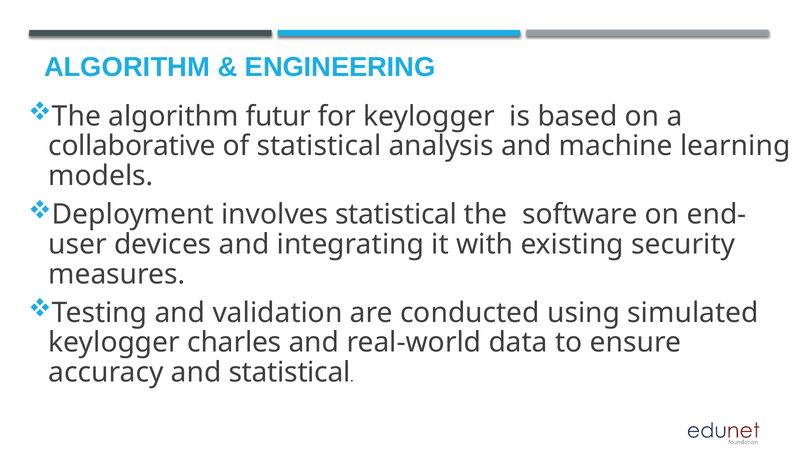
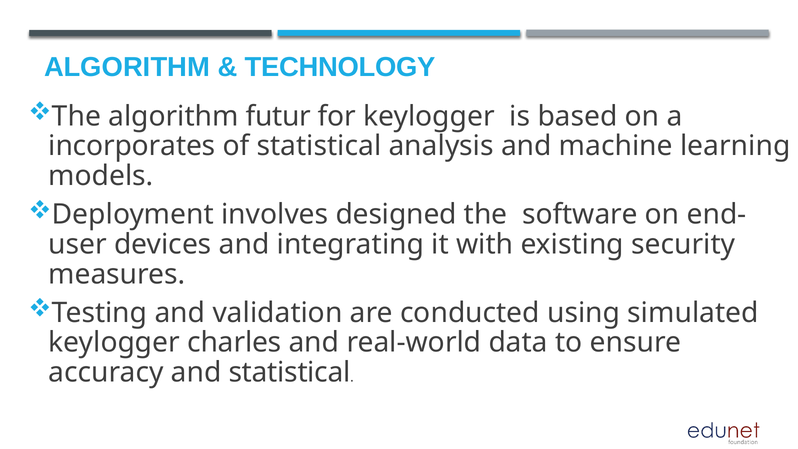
ENGINEERING: ENGINEERING -> TECHNOLOGY
collaborative: collaborative -> incorporates
involves statistical: statistical -> designed
